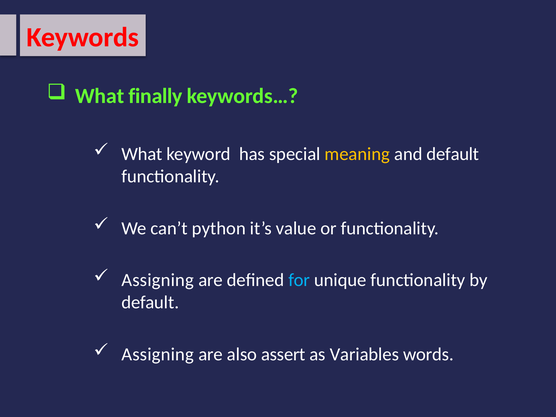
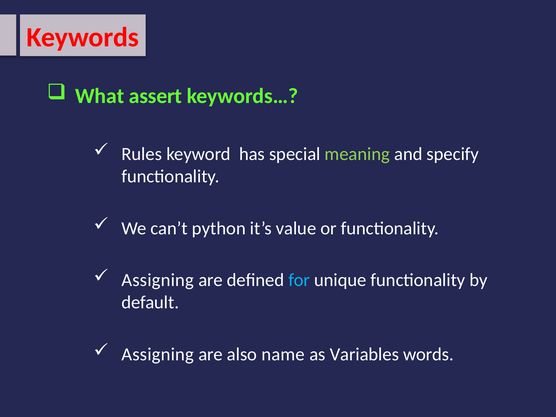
finally: finally -> assert
What at (142, 154): What -> Rules
meaning colour: yellow -> light green
and default: default -> specify
assert: assert -> name
